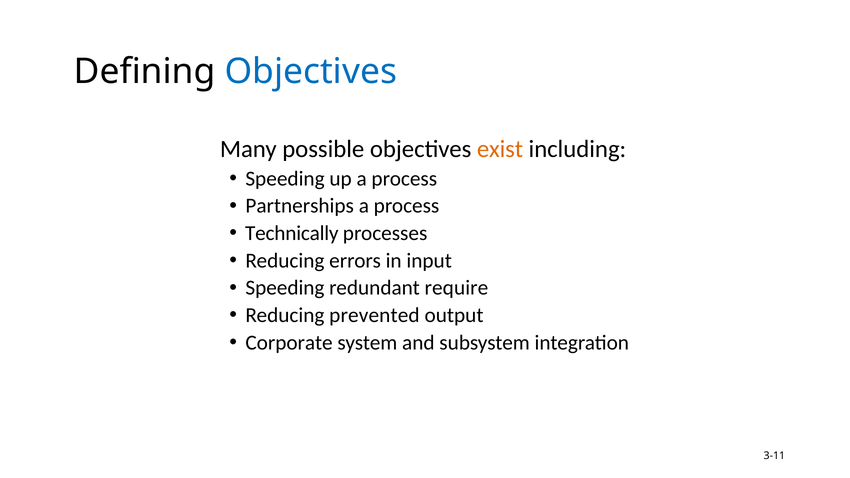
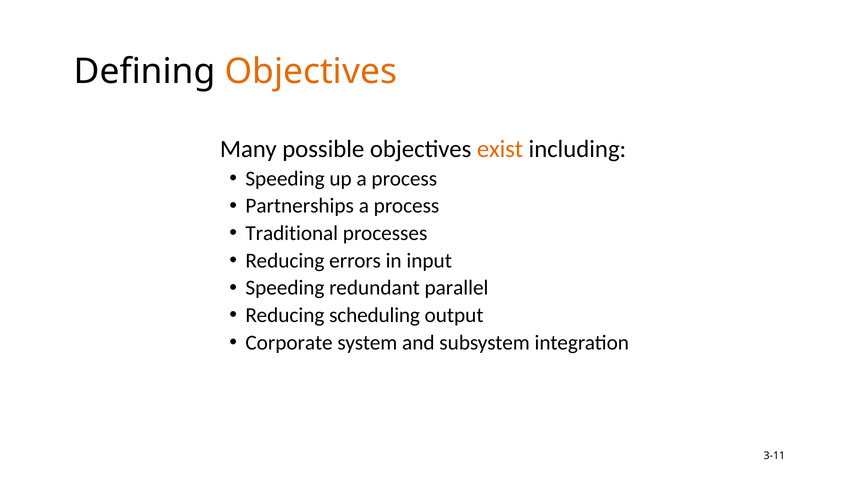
Objectives at (311, 71) colour: blue -> orange
Technically: Technically -> Traditional
require: require -> parallel
prevented: prevented -> scheduling
